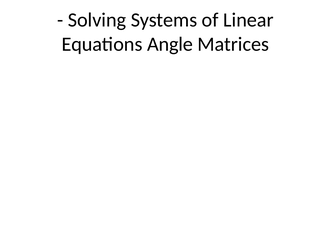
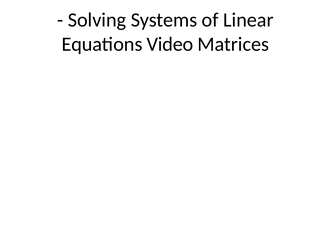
Angle: Angle -> Video
